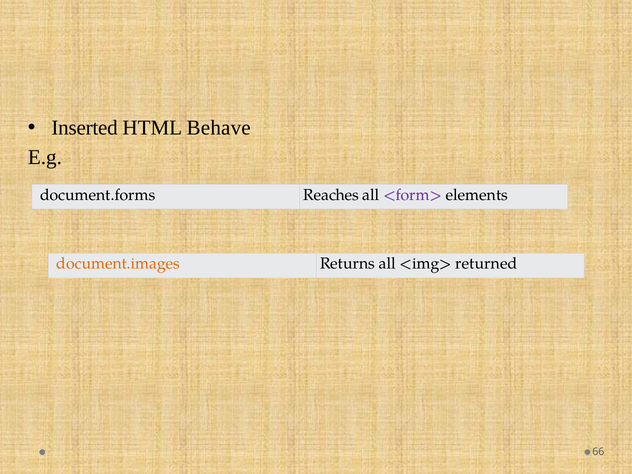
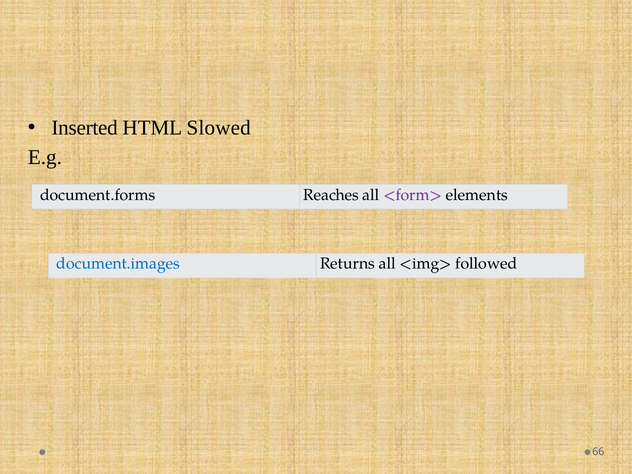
Behave: Behave -> Slowed
document.images colour: orange -> blue
returned: returned -> followed
